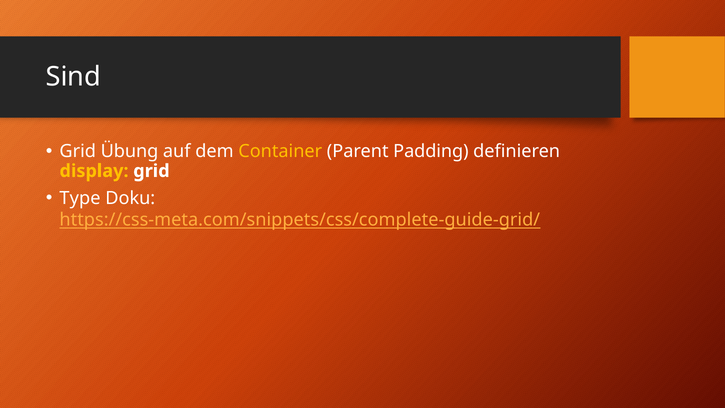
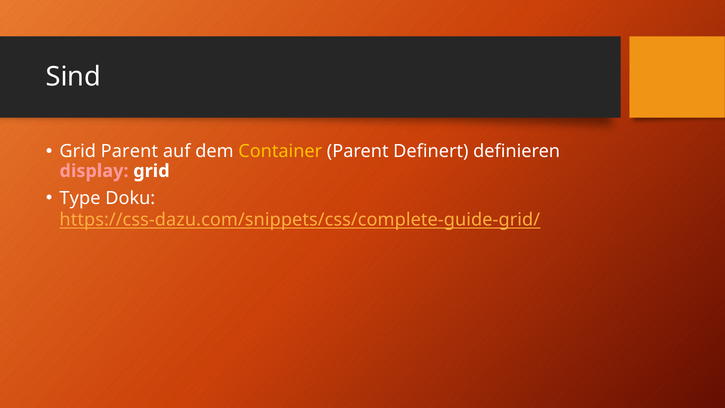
Grid Übung: Übung -> Parent
Padding: Padding -> Definert
display colour: yellow -> pink
https://css-meta.com/snippets/css/complete-guide-grid/: https://css-meta.com/snippets/css/complete-guide-grid/ -> https://css-dazu.com/snippets/css/complete-guide-grid/
